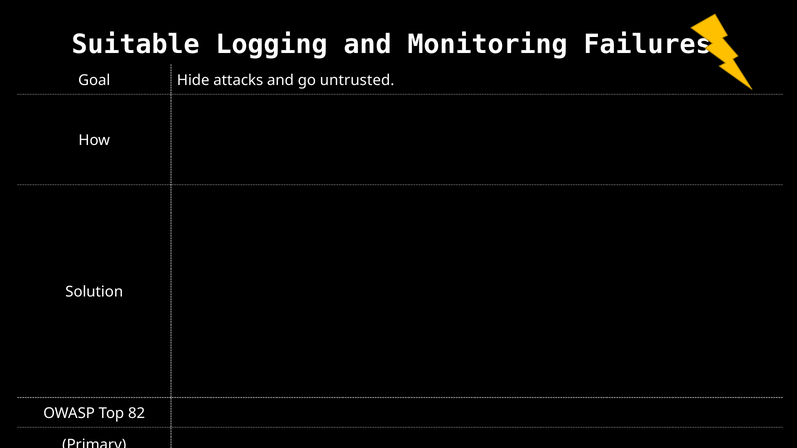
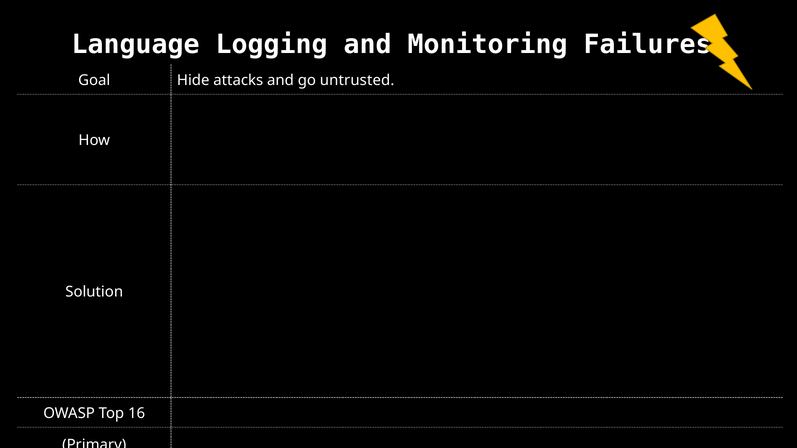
Suitable: Suitable -> Language
82: 82 -> 16
